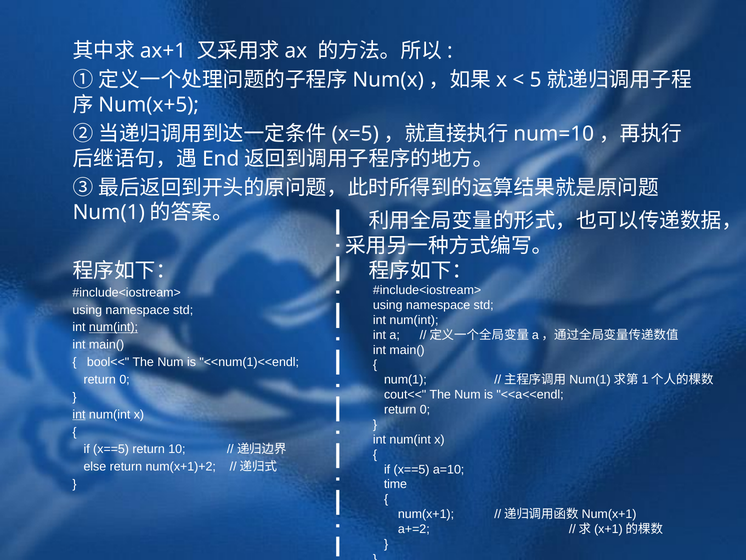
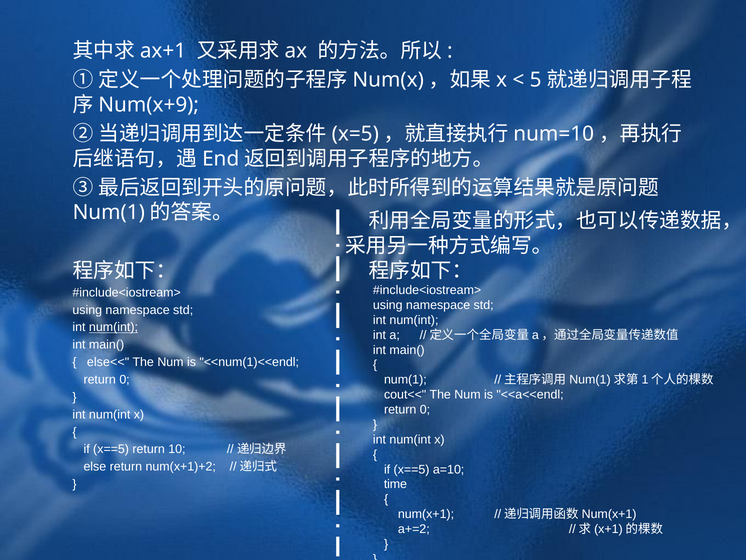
Num(x+5: Num(x+5 -> Num(x+9
bool<<: bool<< -> else<<
int at (79, 414) underline: present -> none
